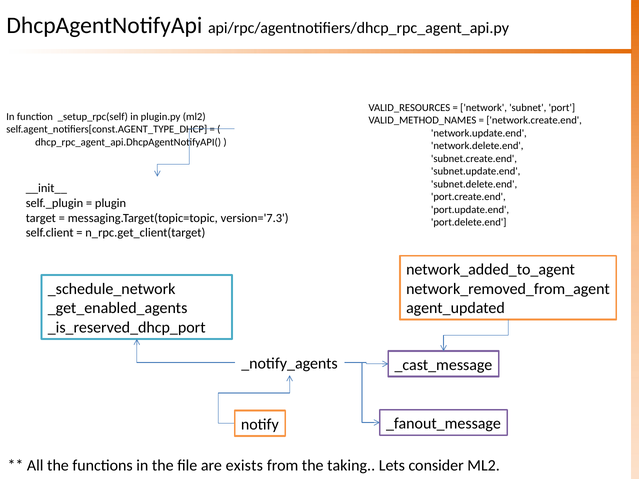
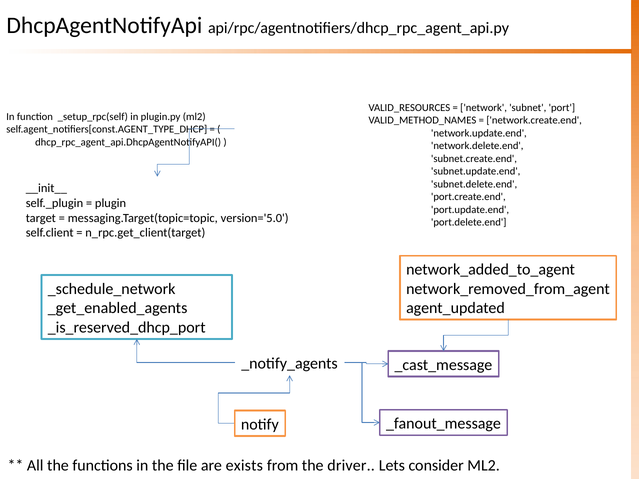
version='7.3: version='7.3 -> version='5.0
taking: taking -> driver
